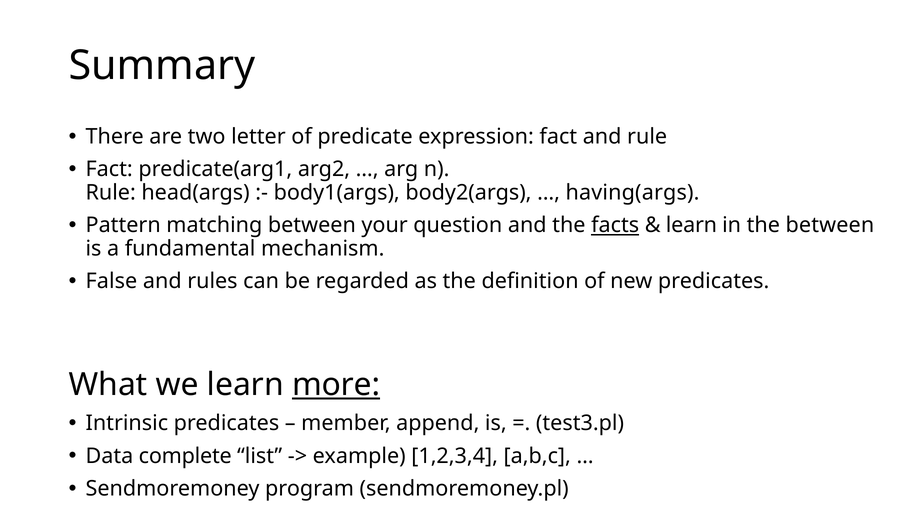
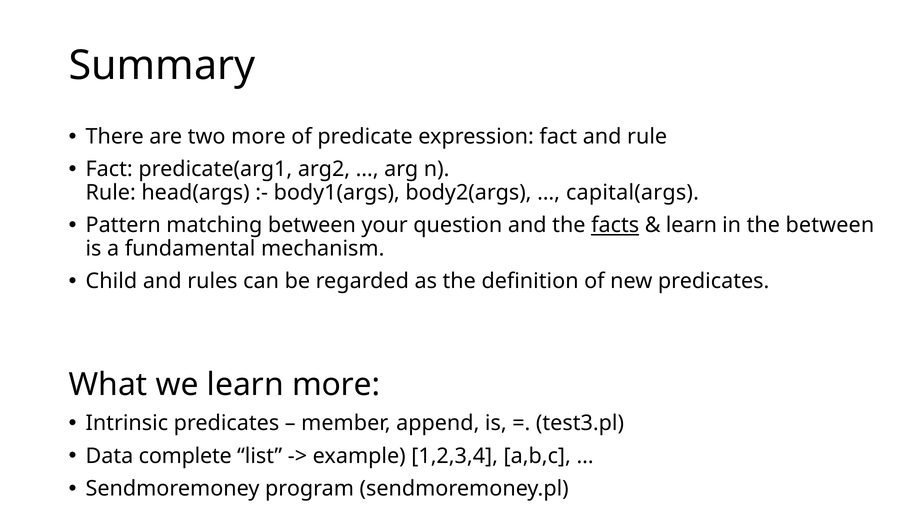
two letter: letter -> more
having(args: having(args -> capital(args
False: False -> Child
more at (336, 385) underline: present -> none
